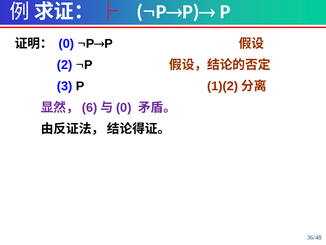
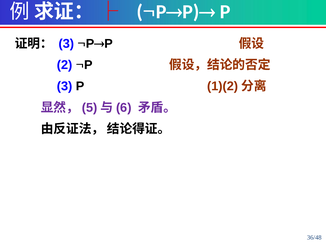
0 at (66, 43): 0 -> 3
6: 6 -> 5
0 at (124, 107): 0 -> 6
